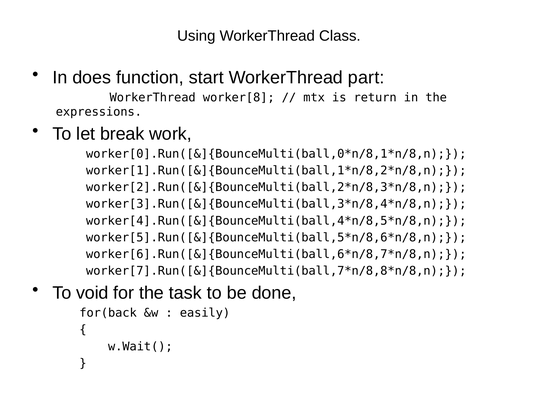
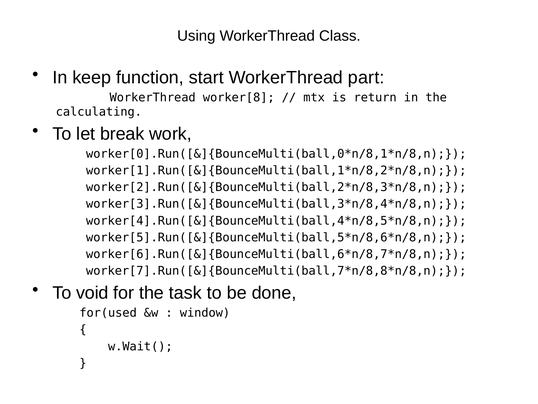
does: does -> keep
expressions: expressions -> calculating
for(back: for(back -> for(used
easily: easily -> window
